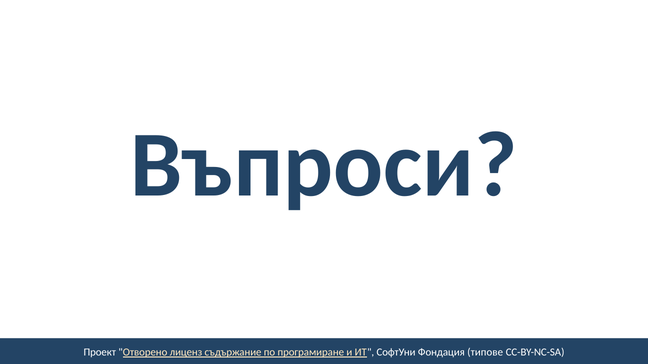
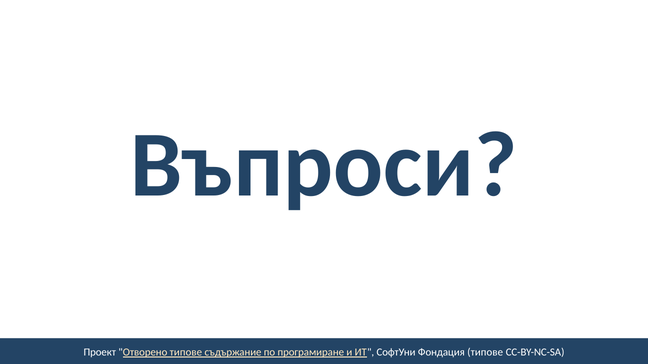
Отворено лиценз: лиценз -> типове
